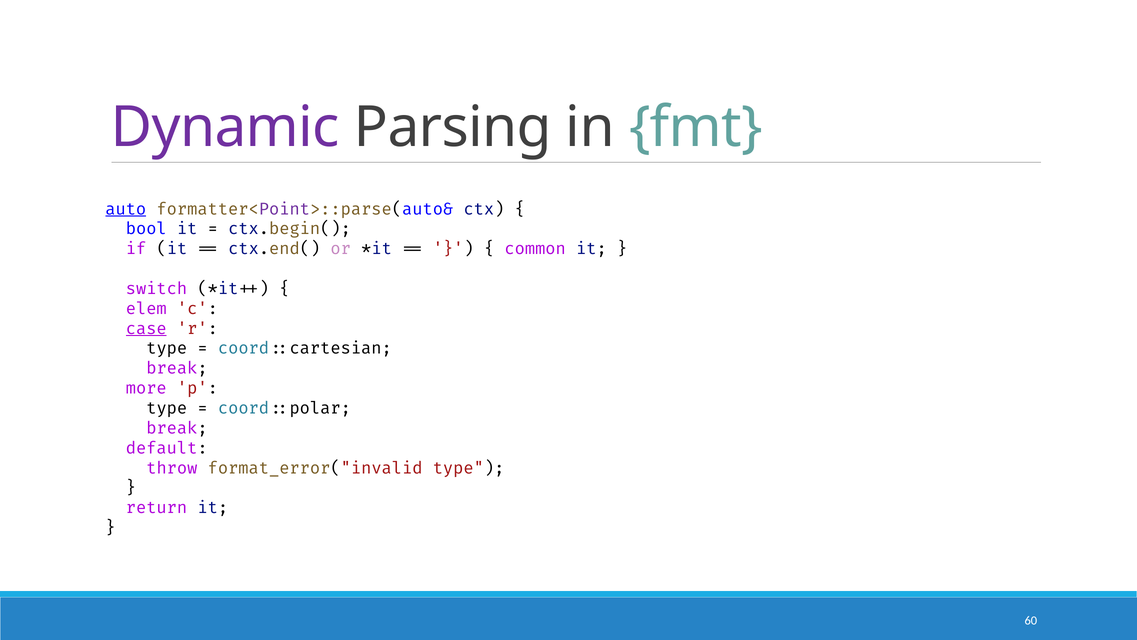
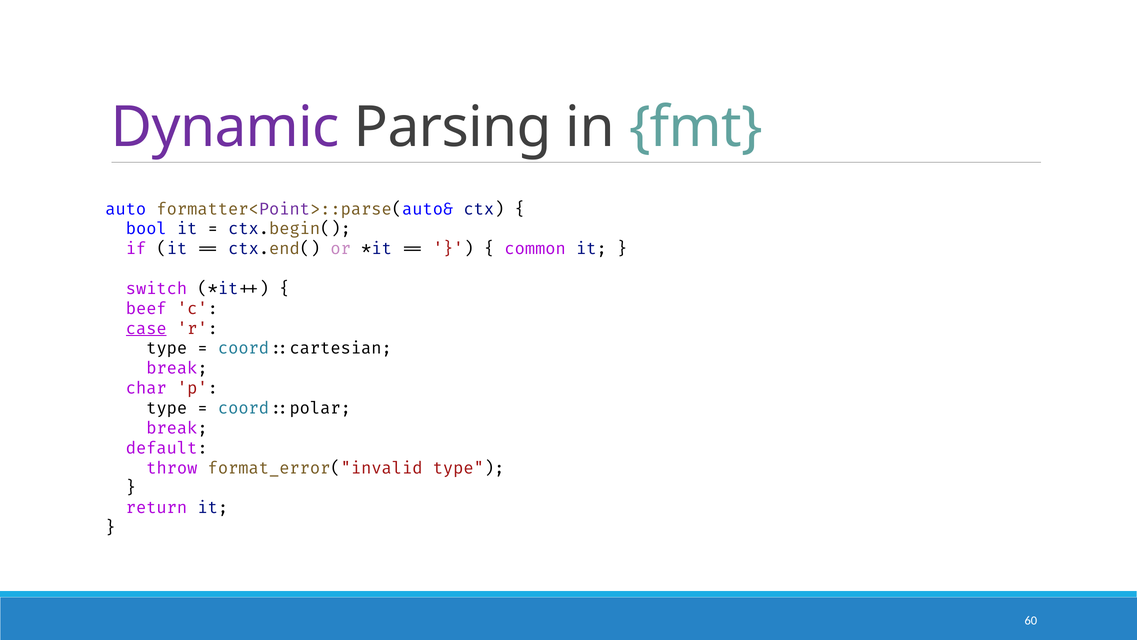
auto underline: present -> none
elem: elem -> beef
more: more -> char
